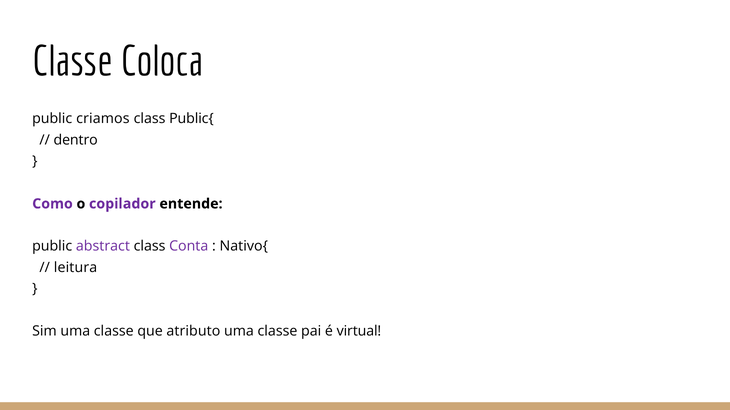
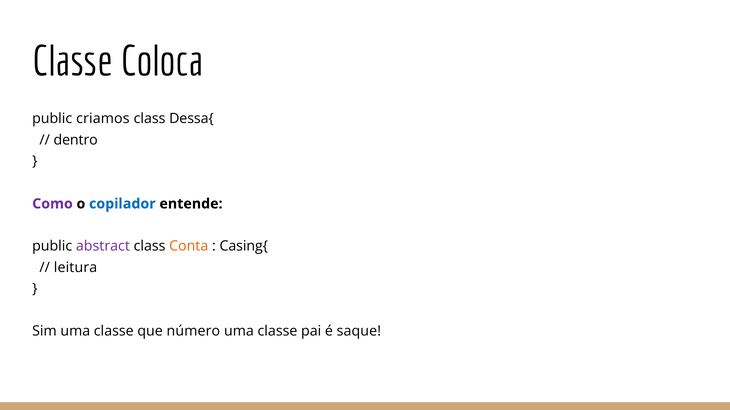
Public{: Public{ -> Dessa{
copilador colour: purple -> blue
Conta colour: purple -> orange
Nativo{: Nativo{ -> Casing{
atributo: atributo -> número
virtual: virtual -> saque
